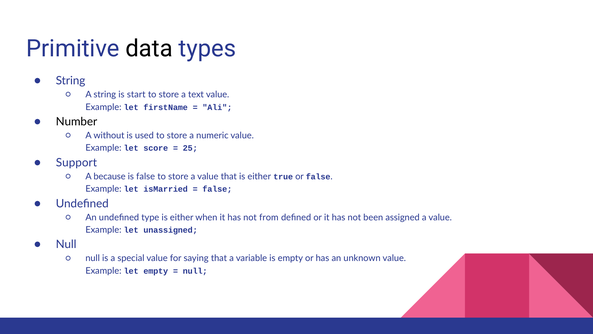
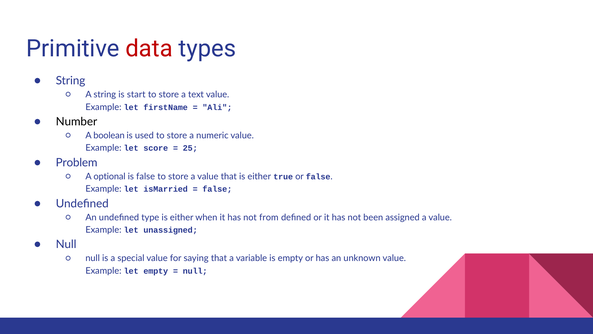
data colour: black -> red
without: without -> boolean
Support: Support -> Problem
because: because -> optional
